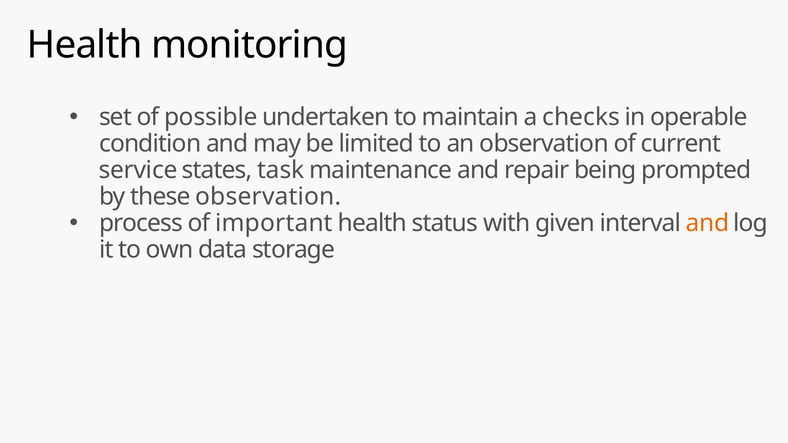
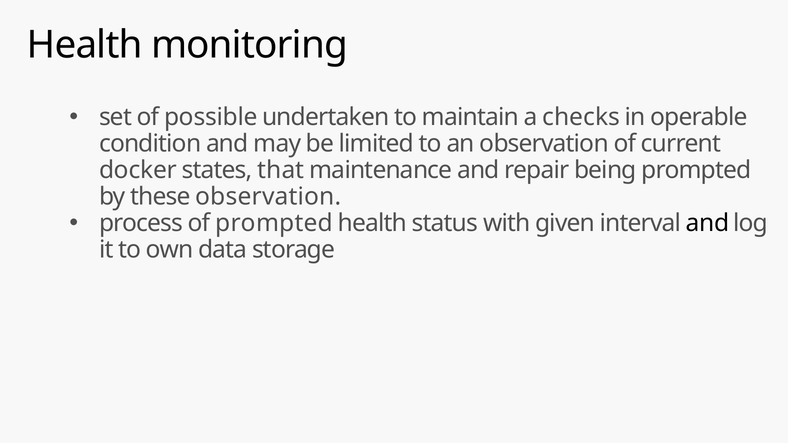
service: service -> docker
task: task -> that
of important: important -> prompted
and at (707, 223) colour: orange -> black
